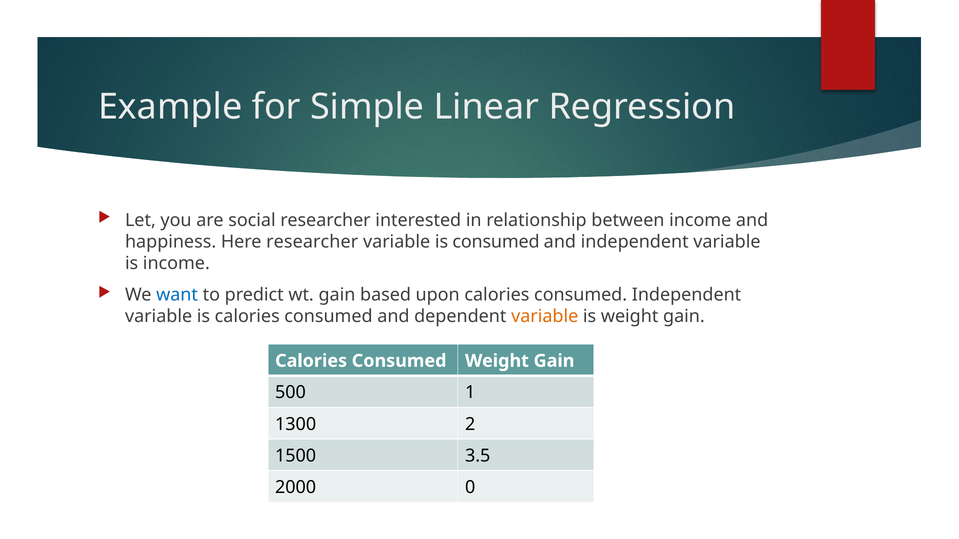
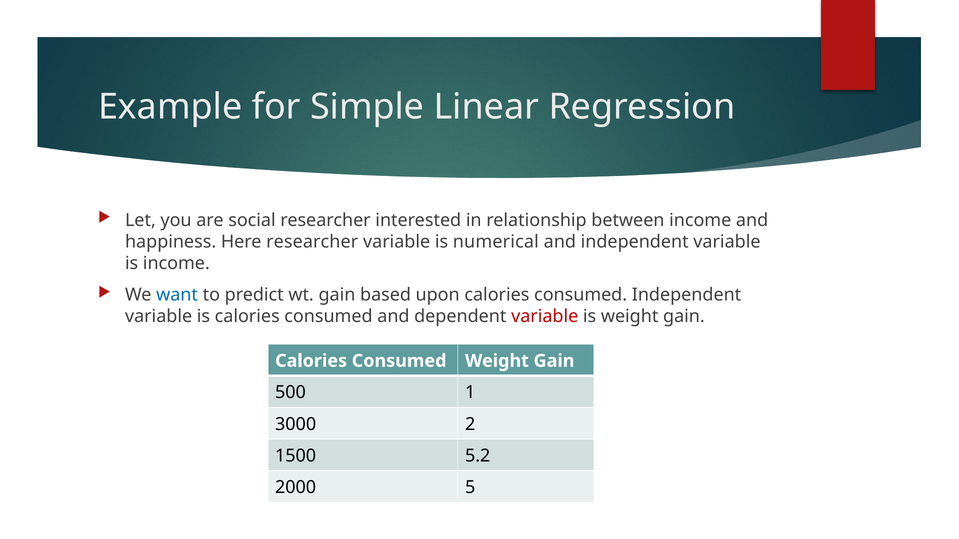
is consumed: consumed -> numerical
variable at (545, 317) colour: orange -> red
1300: 1300 -> 3000
3.5: 3.5 -> 5.2
0: 0 -> 5
